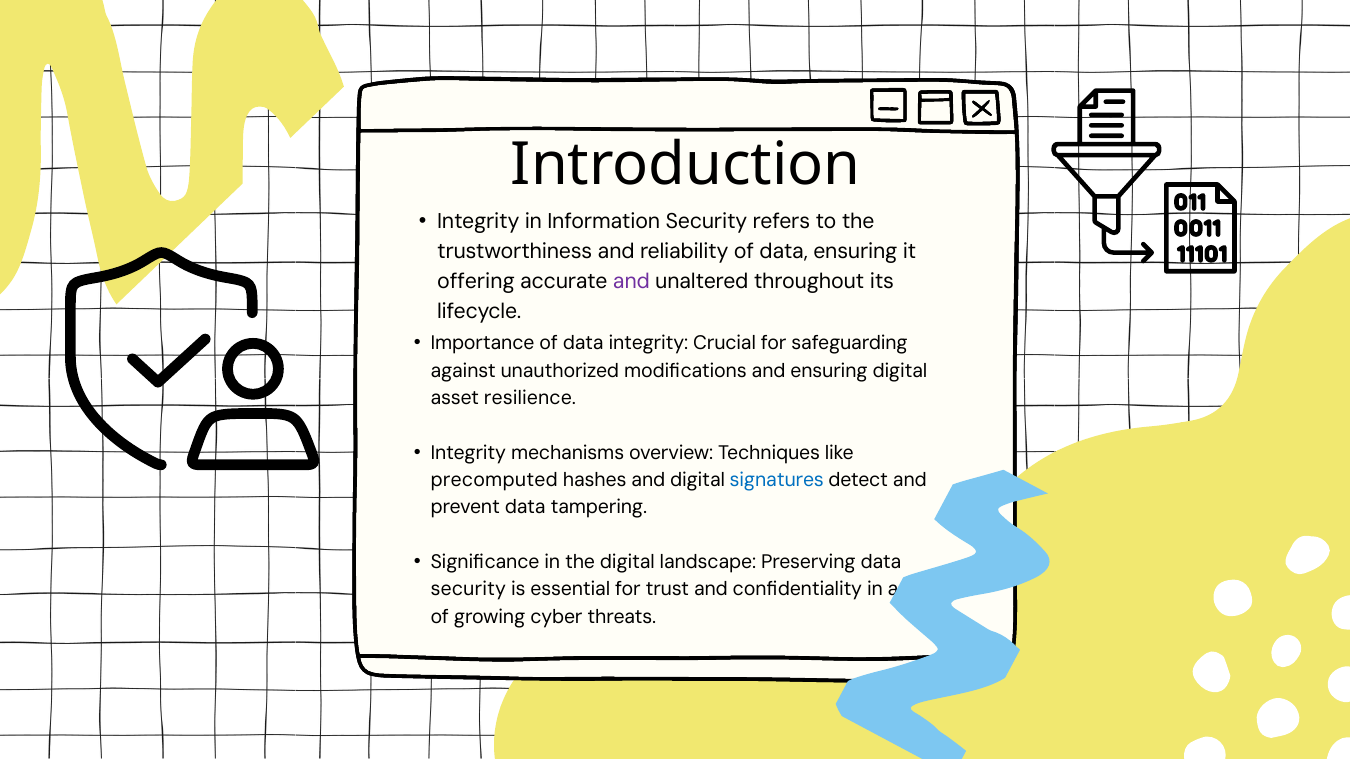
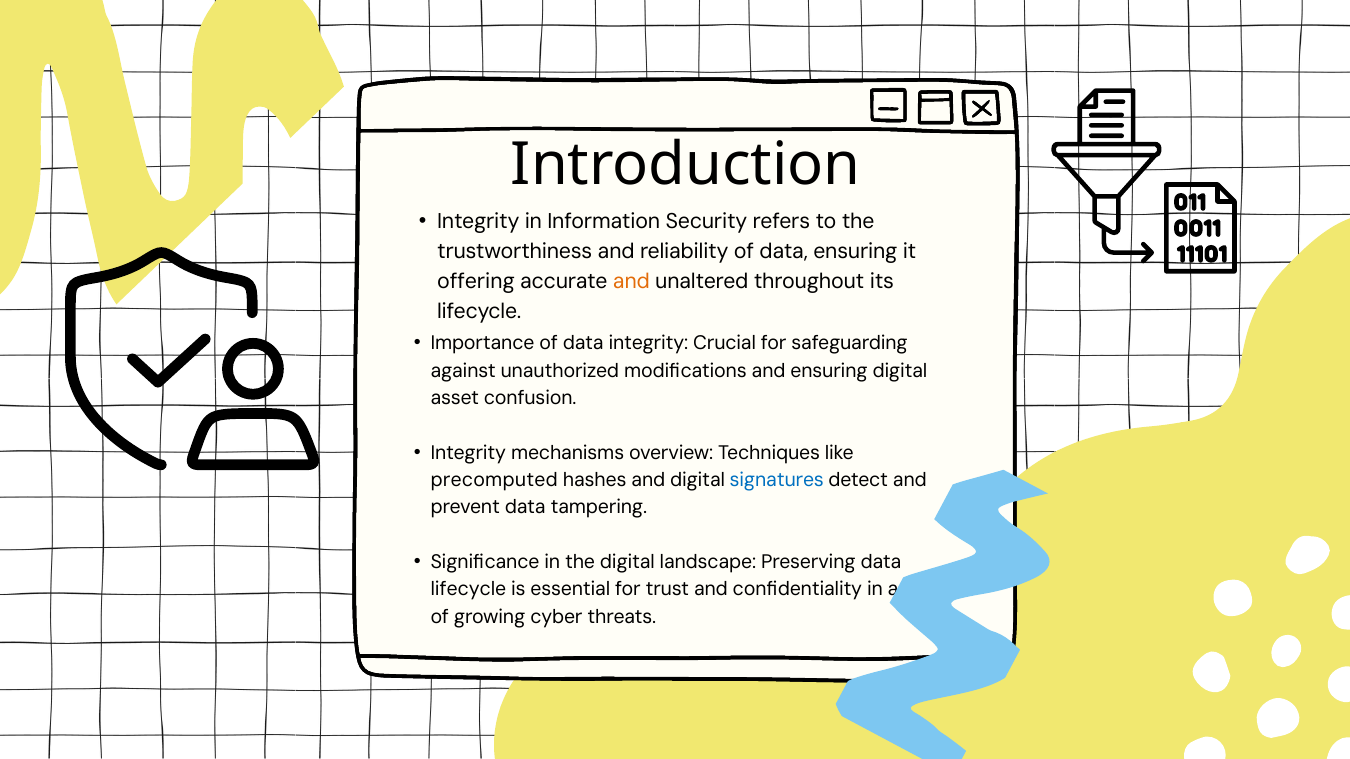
and at (631, 282) colour: purple -> orange
resilience: resilience -> confusion
security at (468, 590): security -> lifecycle
